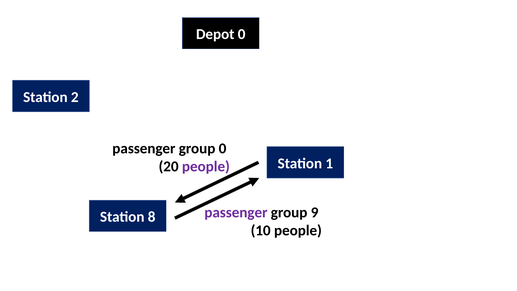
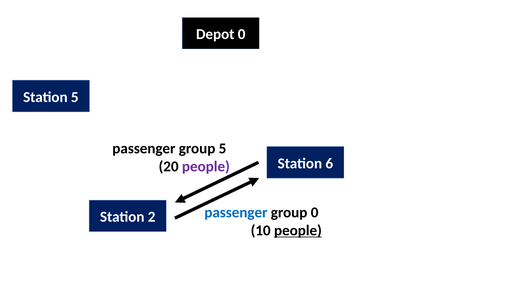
Station 2: 2 -> 5
group 0: 0 -> 5
1: 1 -> 6
passenger at (236, 212) colour: purple -> blue
group 9: 9 -> 0
8: 8 -> 2
people at (298, 230) underline: none -> present
